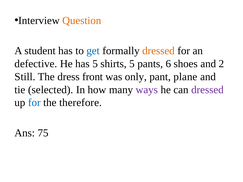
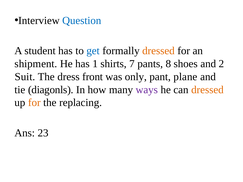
Question colour: orange -> blue
defective: defective -> shipment
has 5: 5 -> 1
shirts 5: 5 -> 7
6: 6 -> 8
Still: Still -> Suit
selected: selected -> diagonls
dressed at (207, 90) colour: purple -> orange
for at (34, 103) colour: blue -> orange
therefore: therefore -> replacing
75: 75 -> 23
